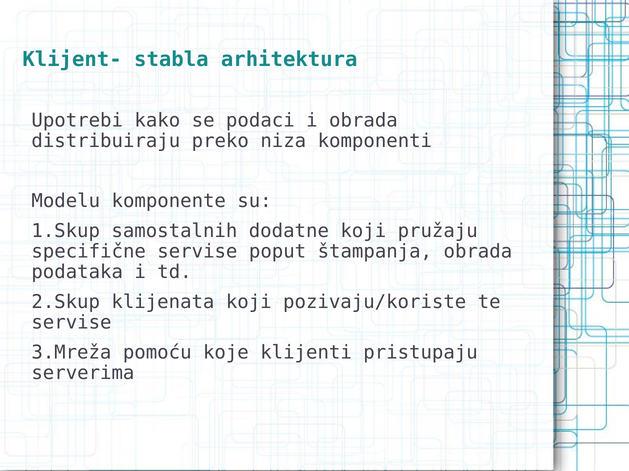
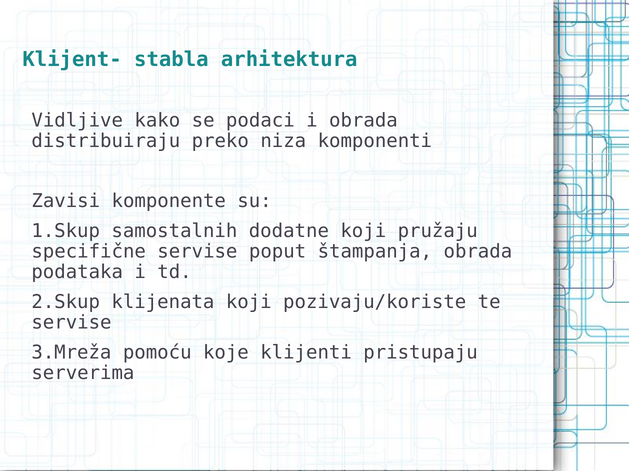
Upotrebi: Upotrebi -> Vidljive
Modelu: Modelu -> Zavisi
